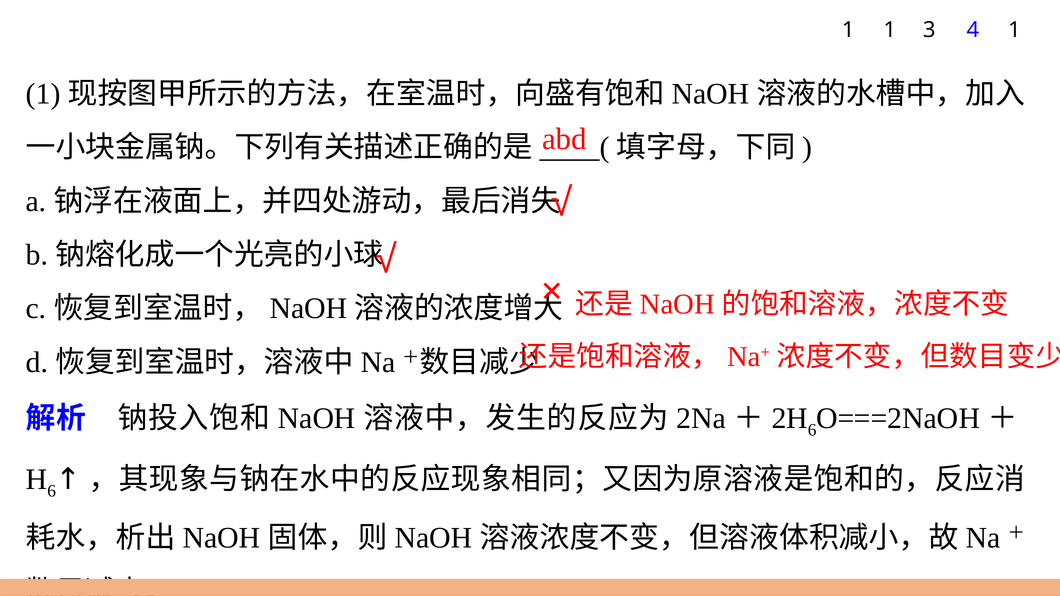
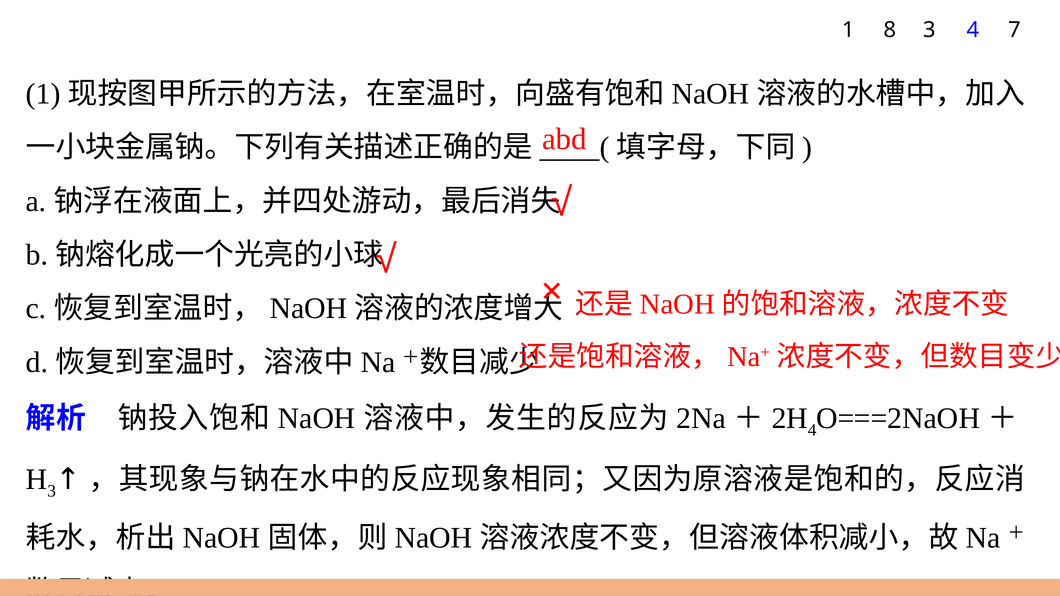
1 1: 1 -> 8
4 1: 1 -> 7
6 at (812, 430): 6 -> 4
6 at (52, 491): 6 -> 3
